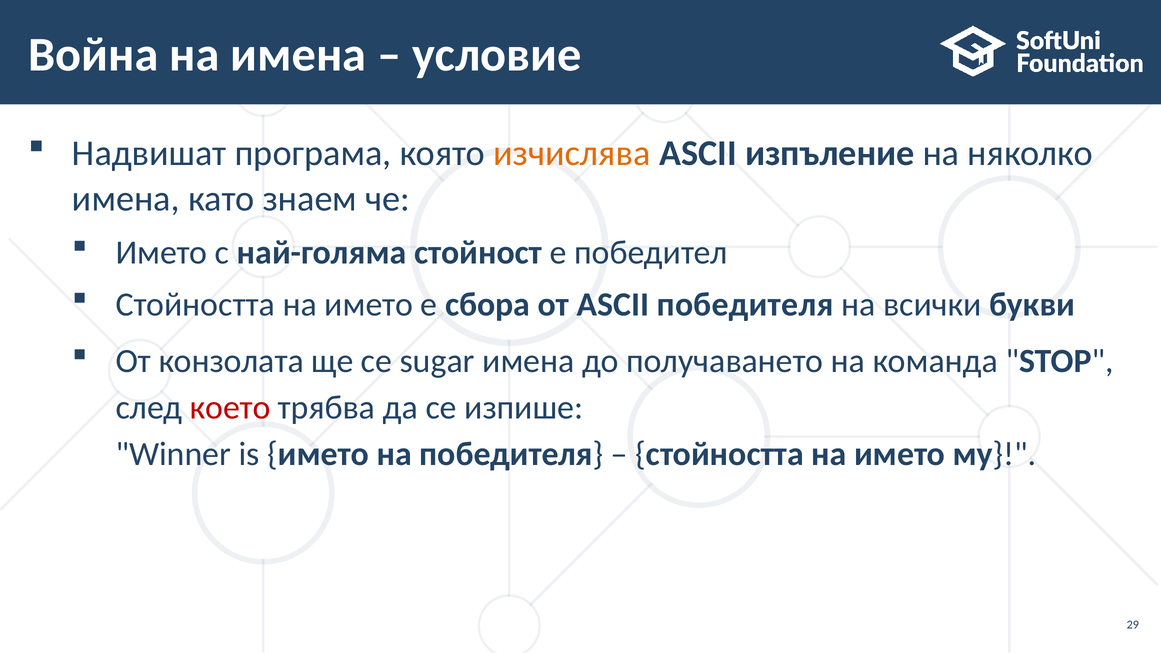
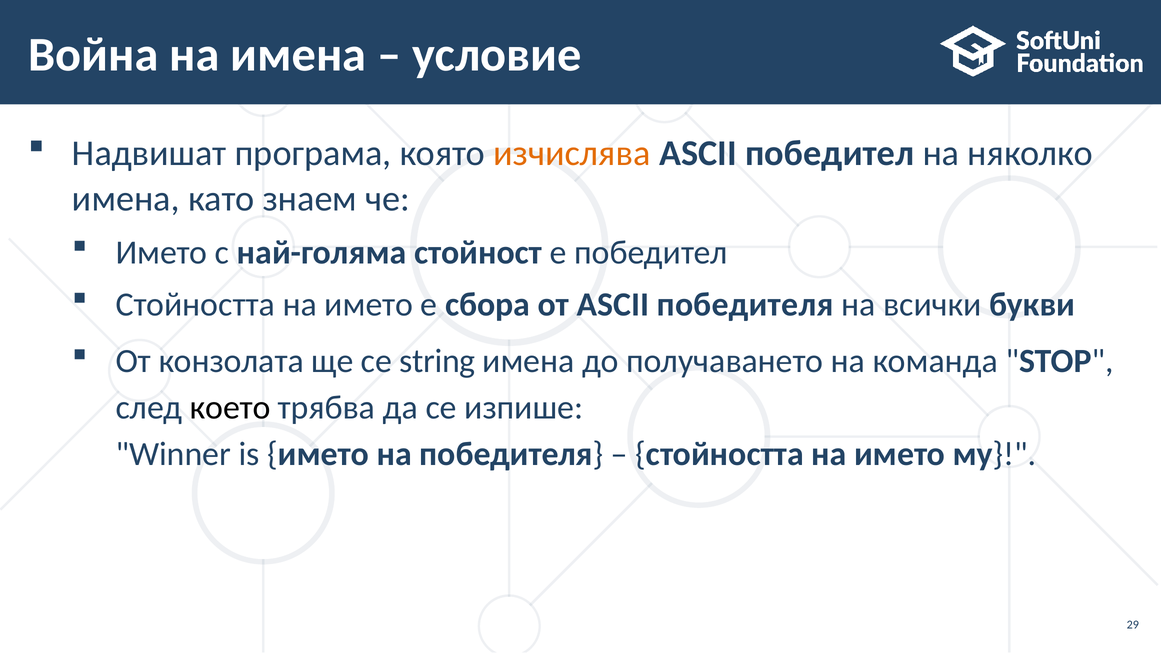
ASCII изпъление: изпъление -> победител
sugar: sugar -> string
което colour: red -> black
